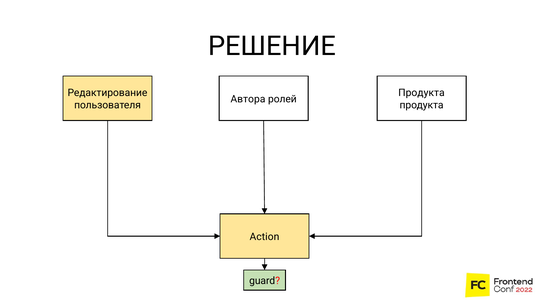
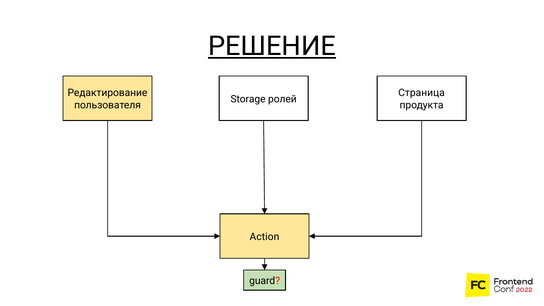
РЕШЕНИЕ underline: none -> present
Продукта at (421, 93): Продукта -> Страница
Автора: Автора -> Storage
